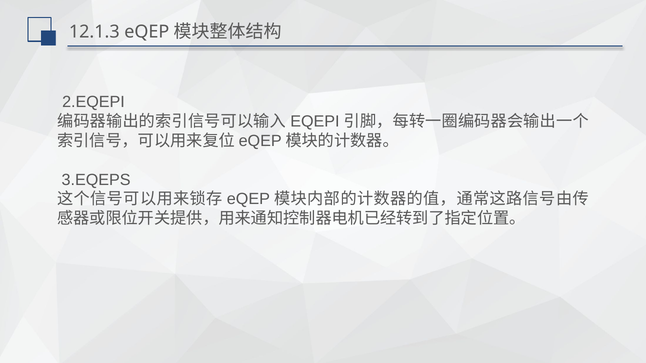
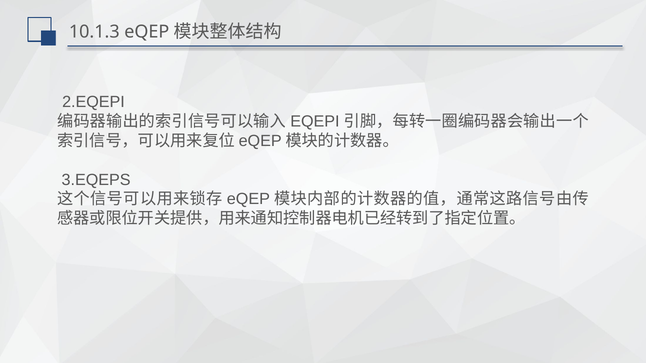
12.1.3: 12.1.3 -> 10.1.3
